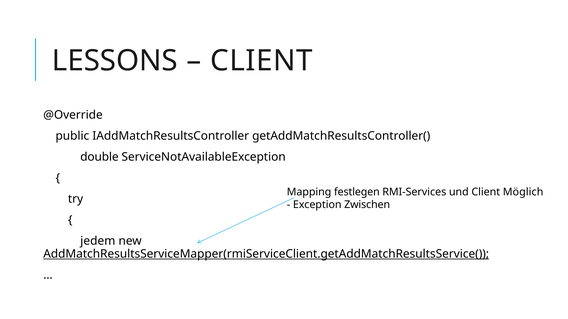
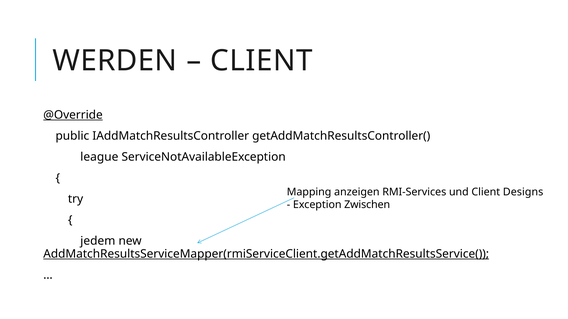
LESSONS: LESSONS -> WERDEN
@Override underline: none -> present
double: double -> league
festlegen: festlegen -> anzeigen
Möglich: Möglich -> Designs
